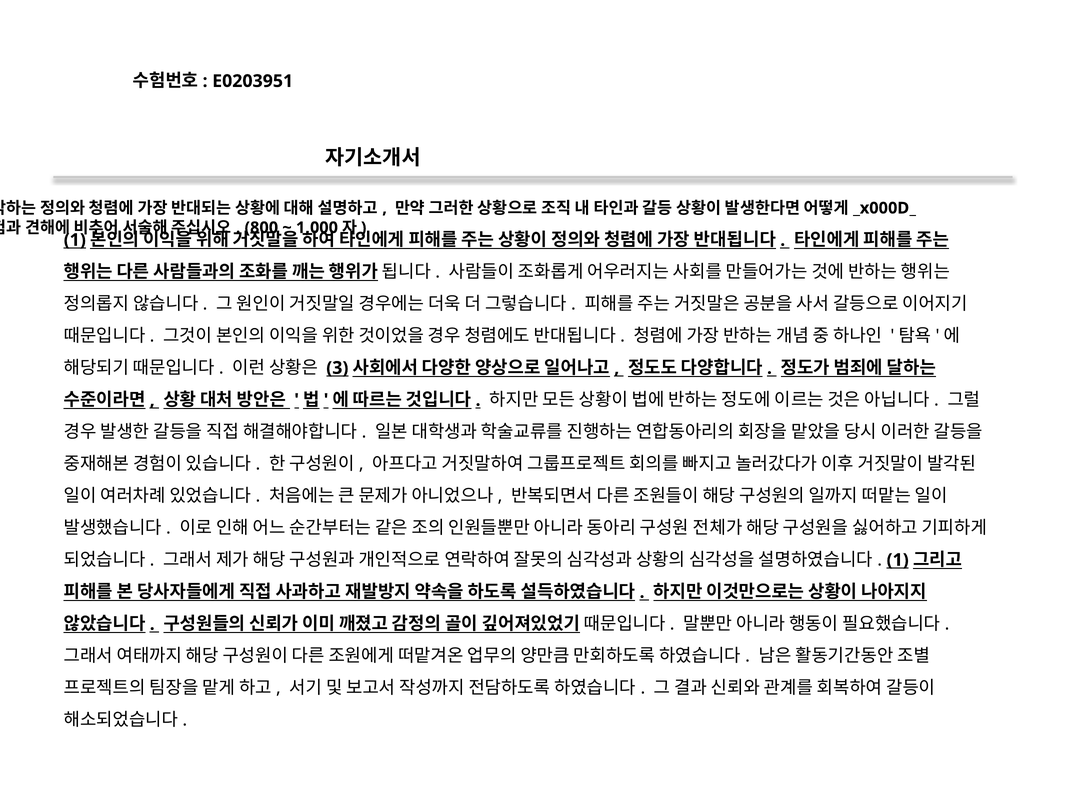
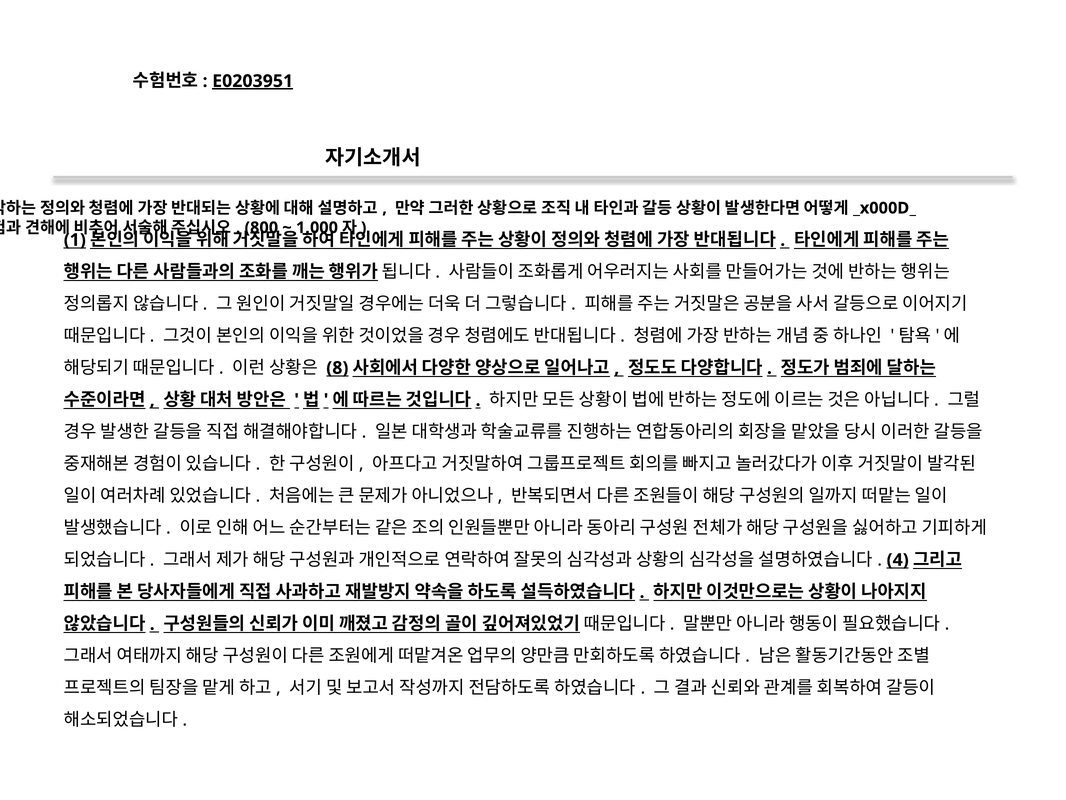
E0203951 underline: none -> present
3: 3 -> 8
1 at (898, 560): 1 -> 4
